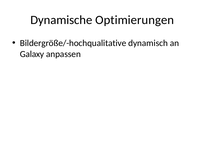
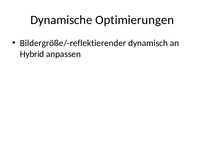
Bildergröße/-hochqualitative: Bildergröße/-hochqualitative -> Bildergröße/-reflektierender
Galaxy: Galaxy -> Hybrid
